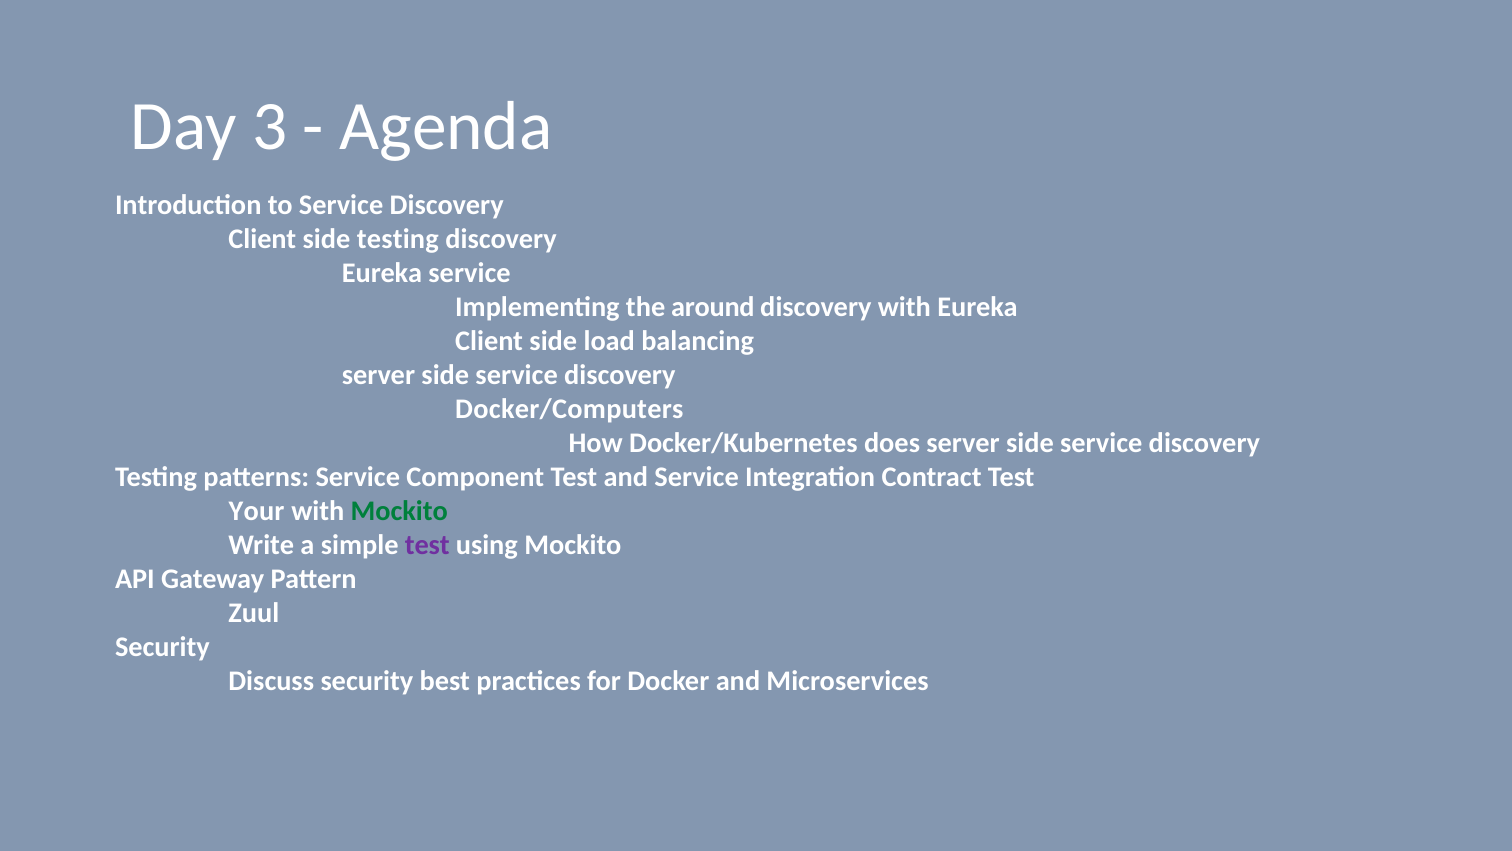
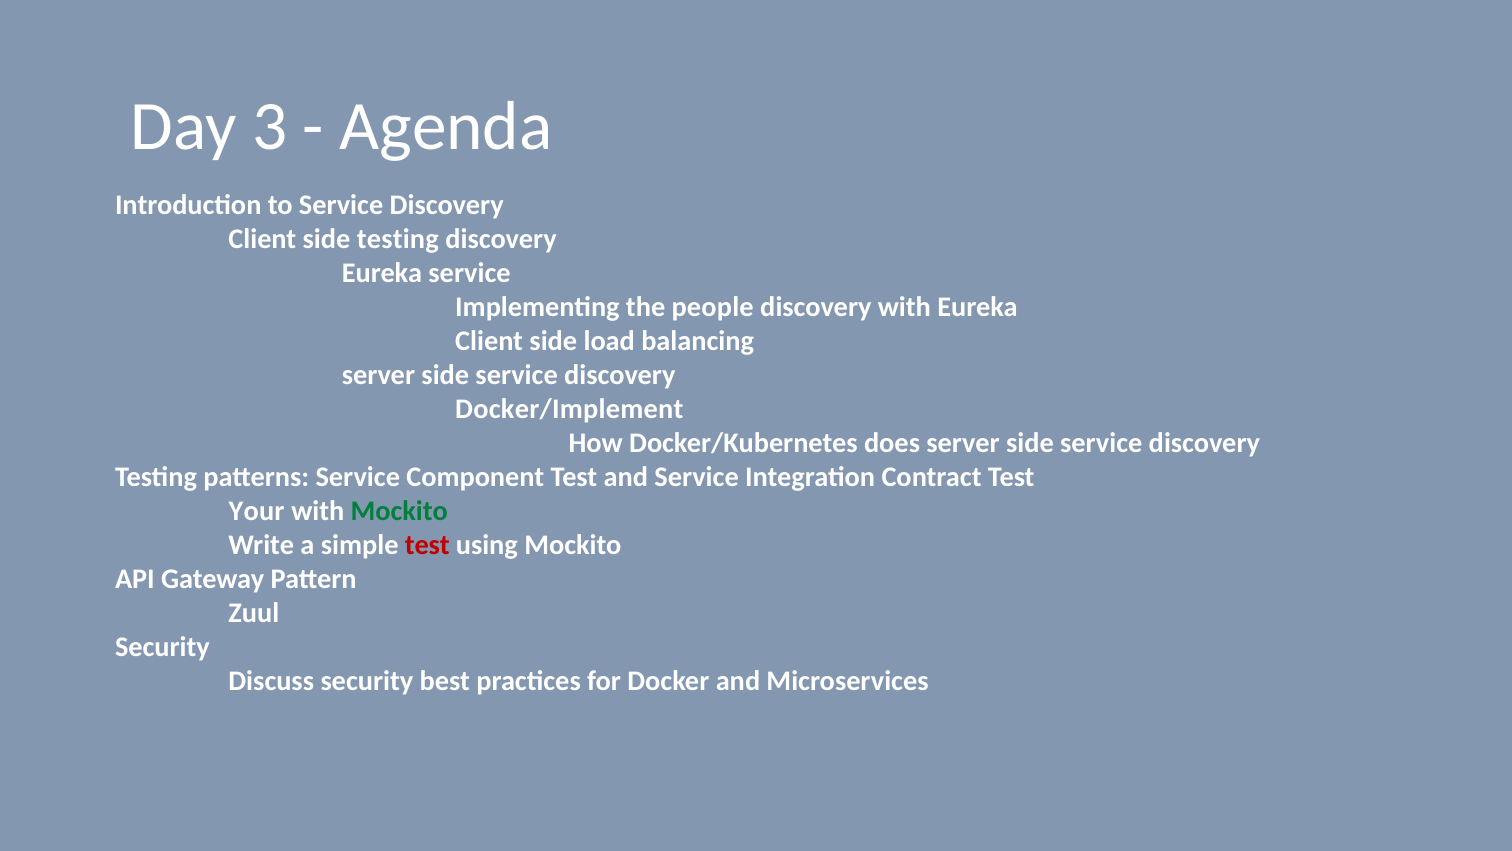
around: around -> people
Docker/Computers: Docker/Computers -> Docker/Implement
test at (427, 545) colour: purple -> red
